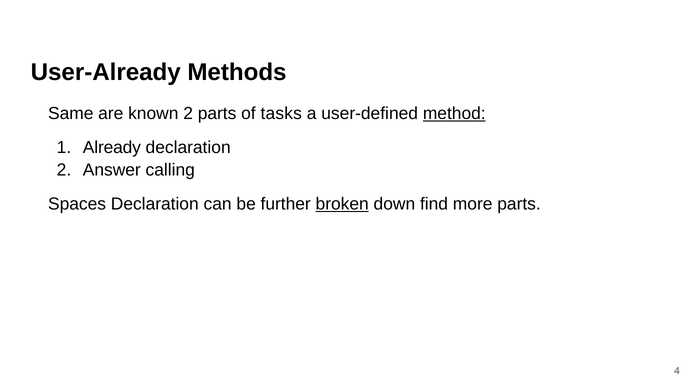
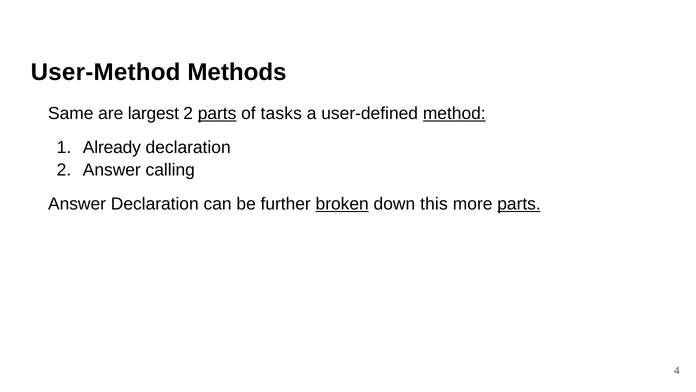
User-Already: User-Already -> User-Method
known: known -> largest
parts at (217, 113) underline: none -> present
Spaces at (77, 204): Spaces -> Answer
find: find -> this
parts at (519, 204) underline: none -> present
